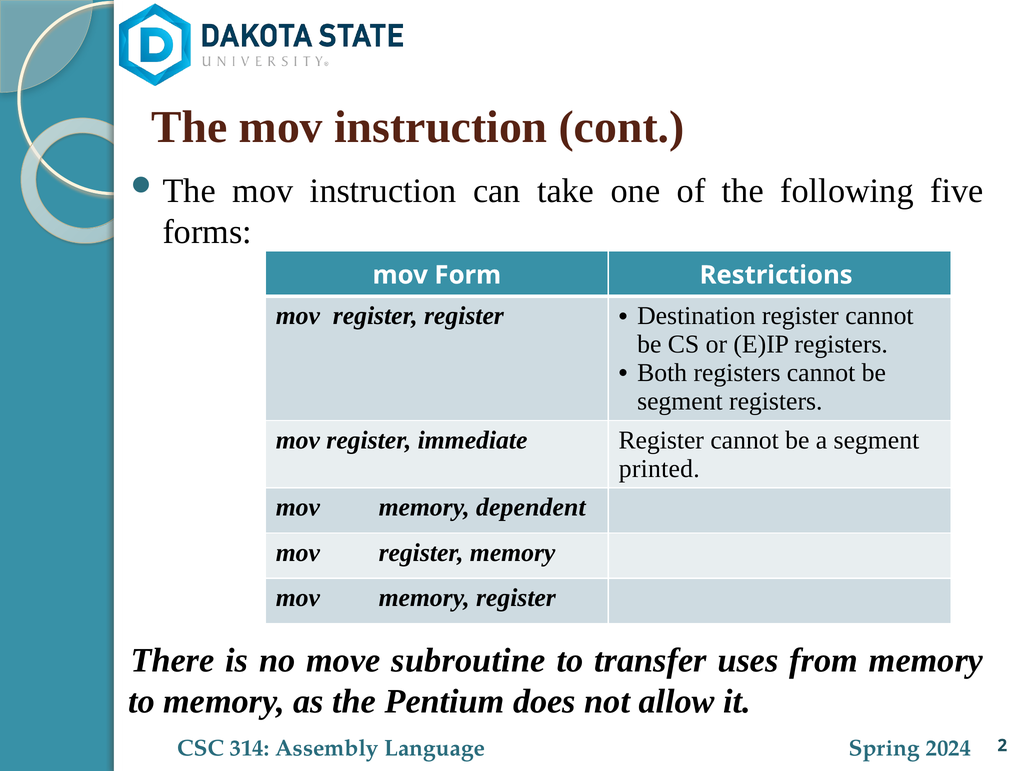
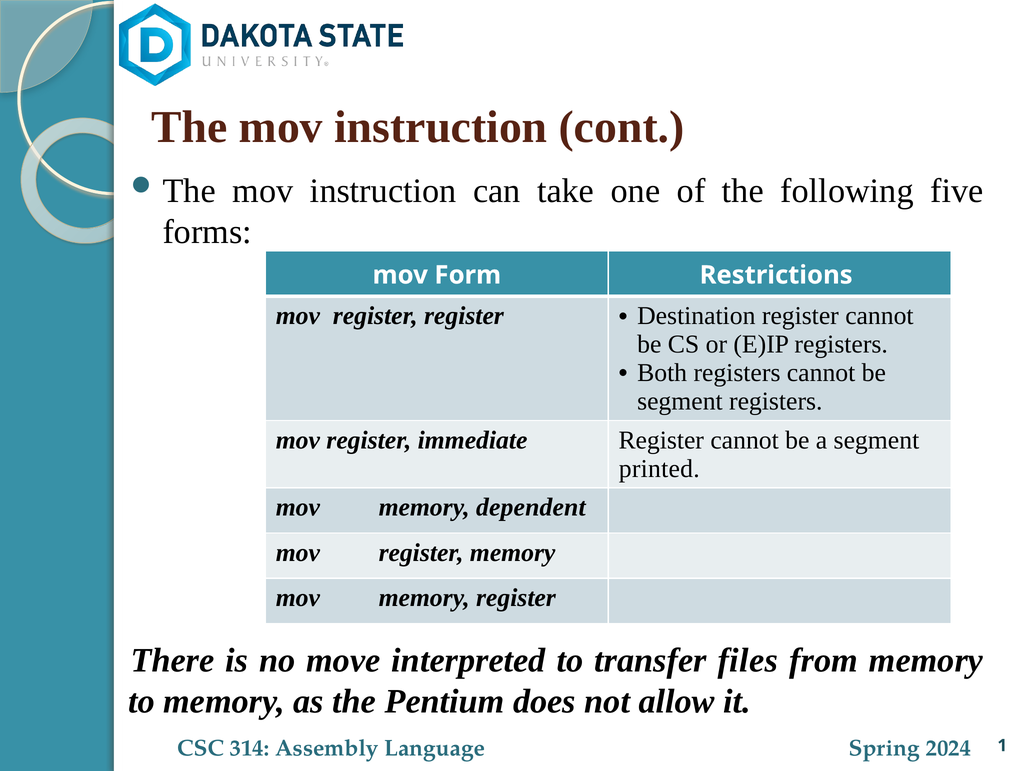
subroutine: subroutine -> interpreted
uses: uses -> files
2: 2 -> 1
